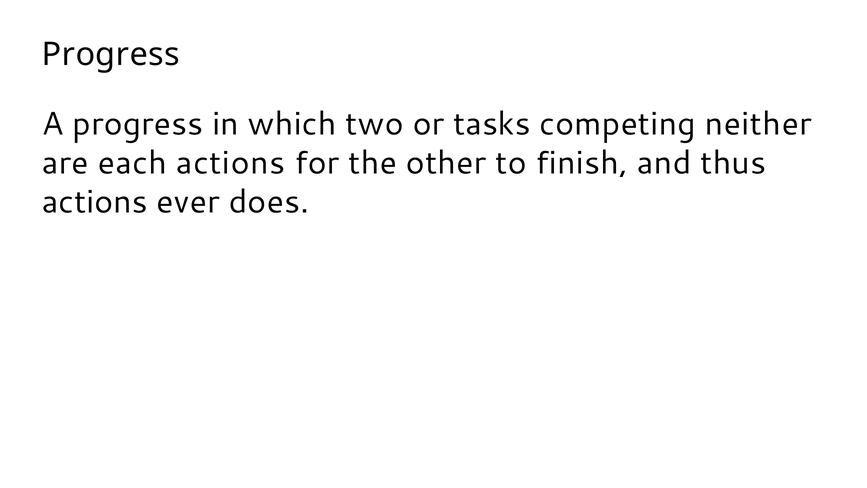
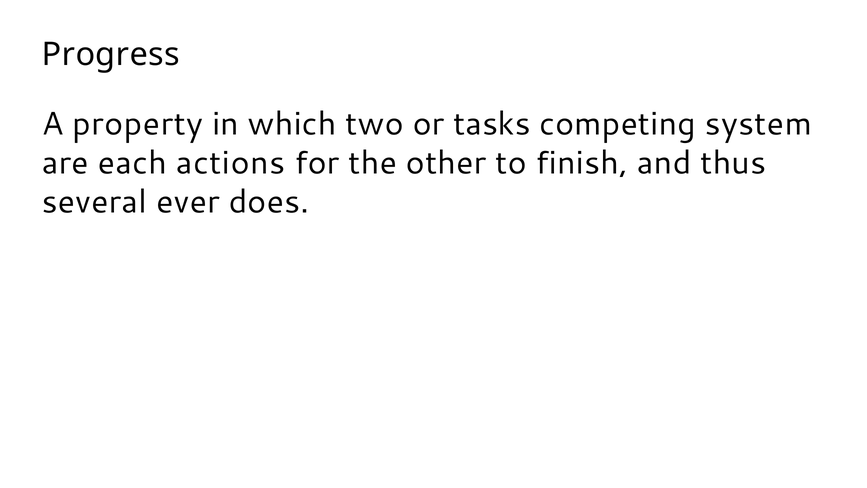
A progress: progress -> property
neither: neither -> system
actions at (95, 202): actions -> several
